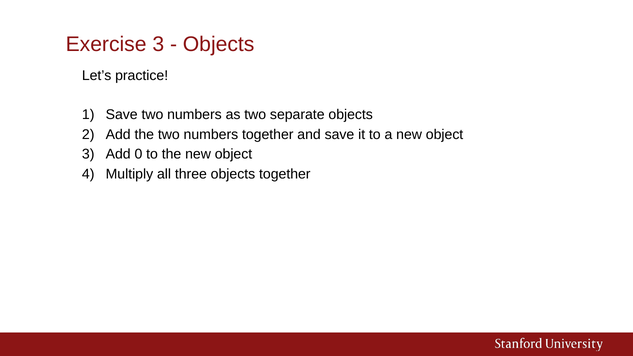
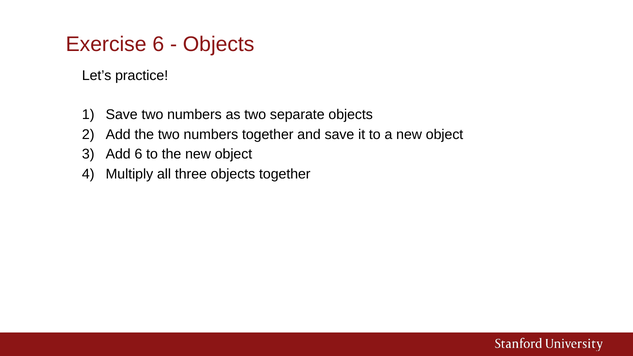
Exercise 3: 3 -> 6
Add 0: 0 -> 6
